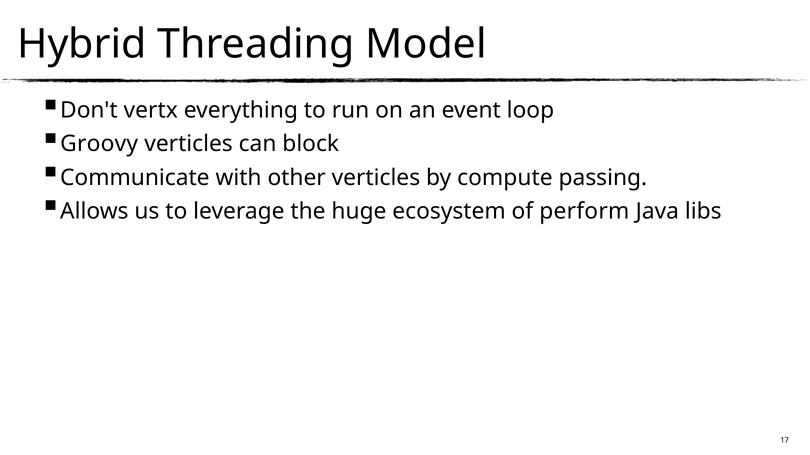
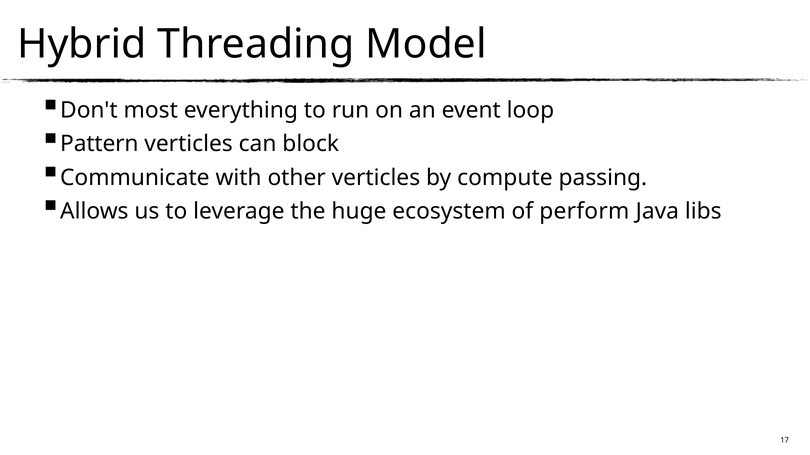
vertx: vertx -> most
Groovy: Groovy -> Pattern
